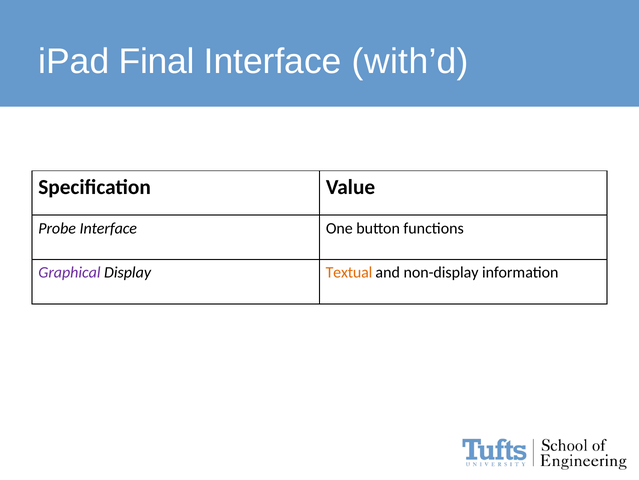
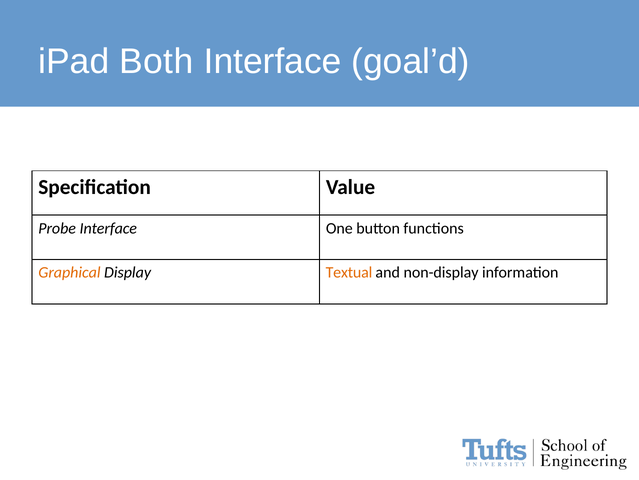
Final: Final -> Both
with’d: with’d -> goal’d
Graphical colour: purple -> orange
